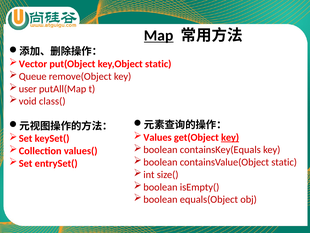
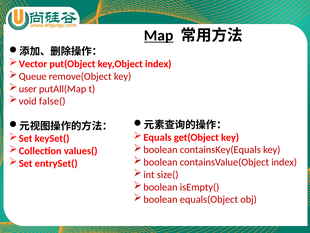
key,Object static: static -> index
class(: class( -> false(
Values: Values -> Equals
key at (230, 137) underline: present -> none
containsValue(Object static: static -> index
